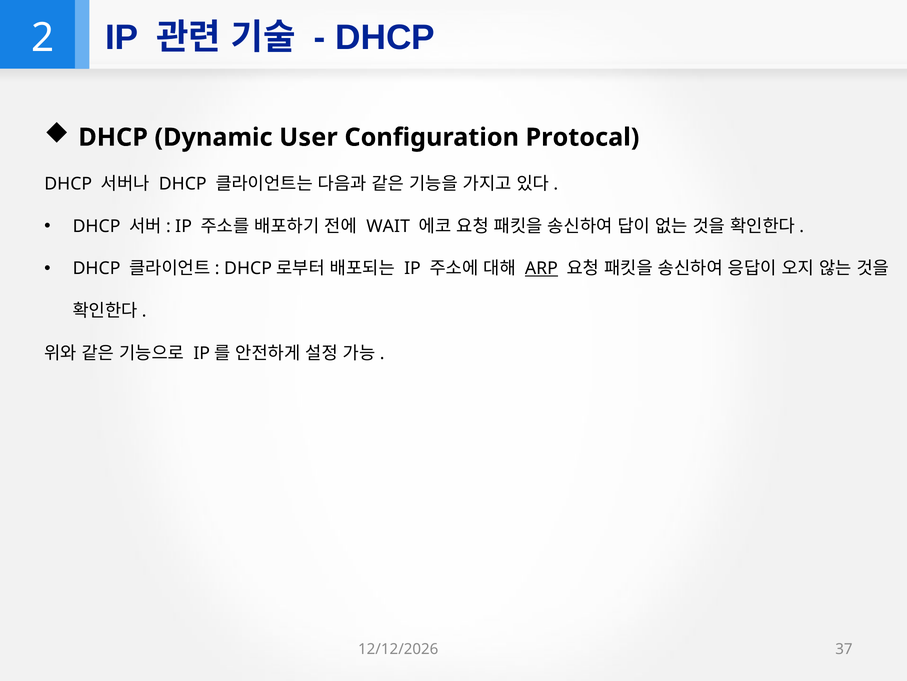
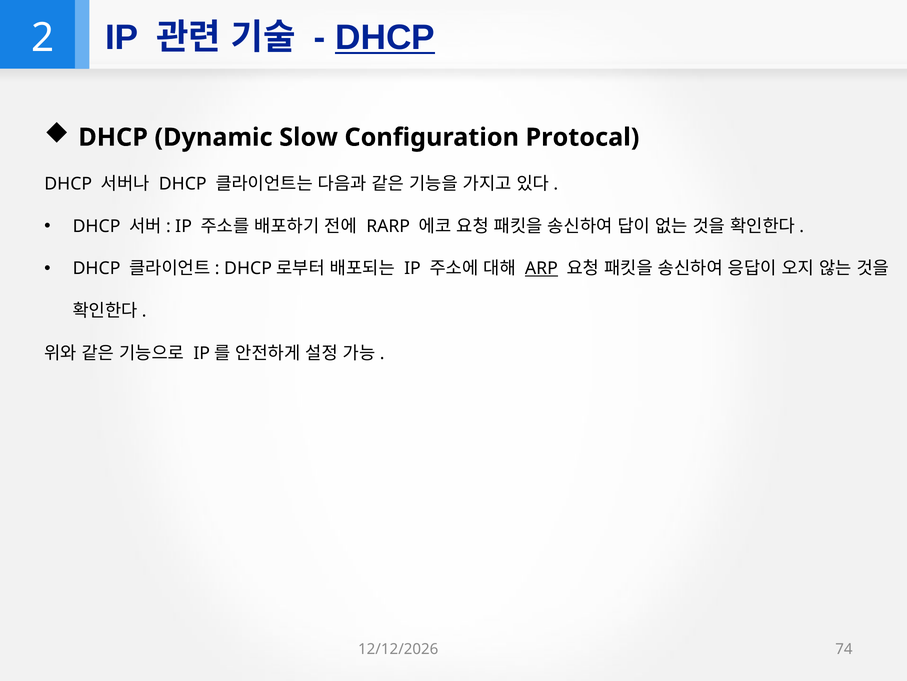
DHCP at (385, 38) underline: none -> present
User: User -> Slow
WAIT: WAIT -> RARP
37: 37 -> 74
